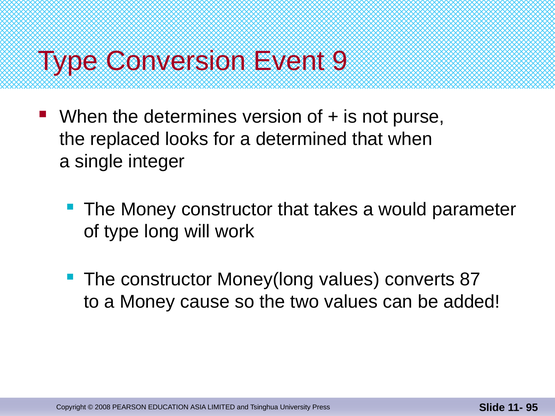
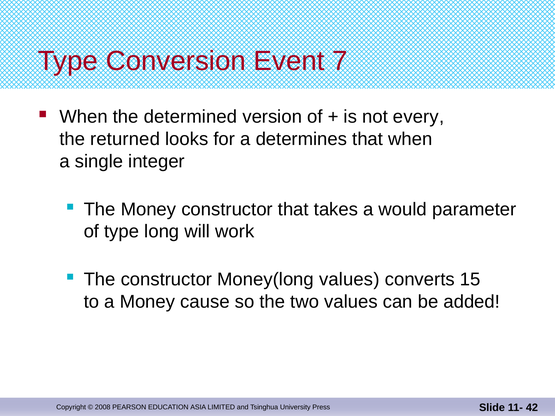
9: 9 -> 7
determines: determines -> determined
purse: purse -> every
replaced: replaced -> returned
determined: determined -> determines
87: 87 -> 15
95: 95 -> 42
